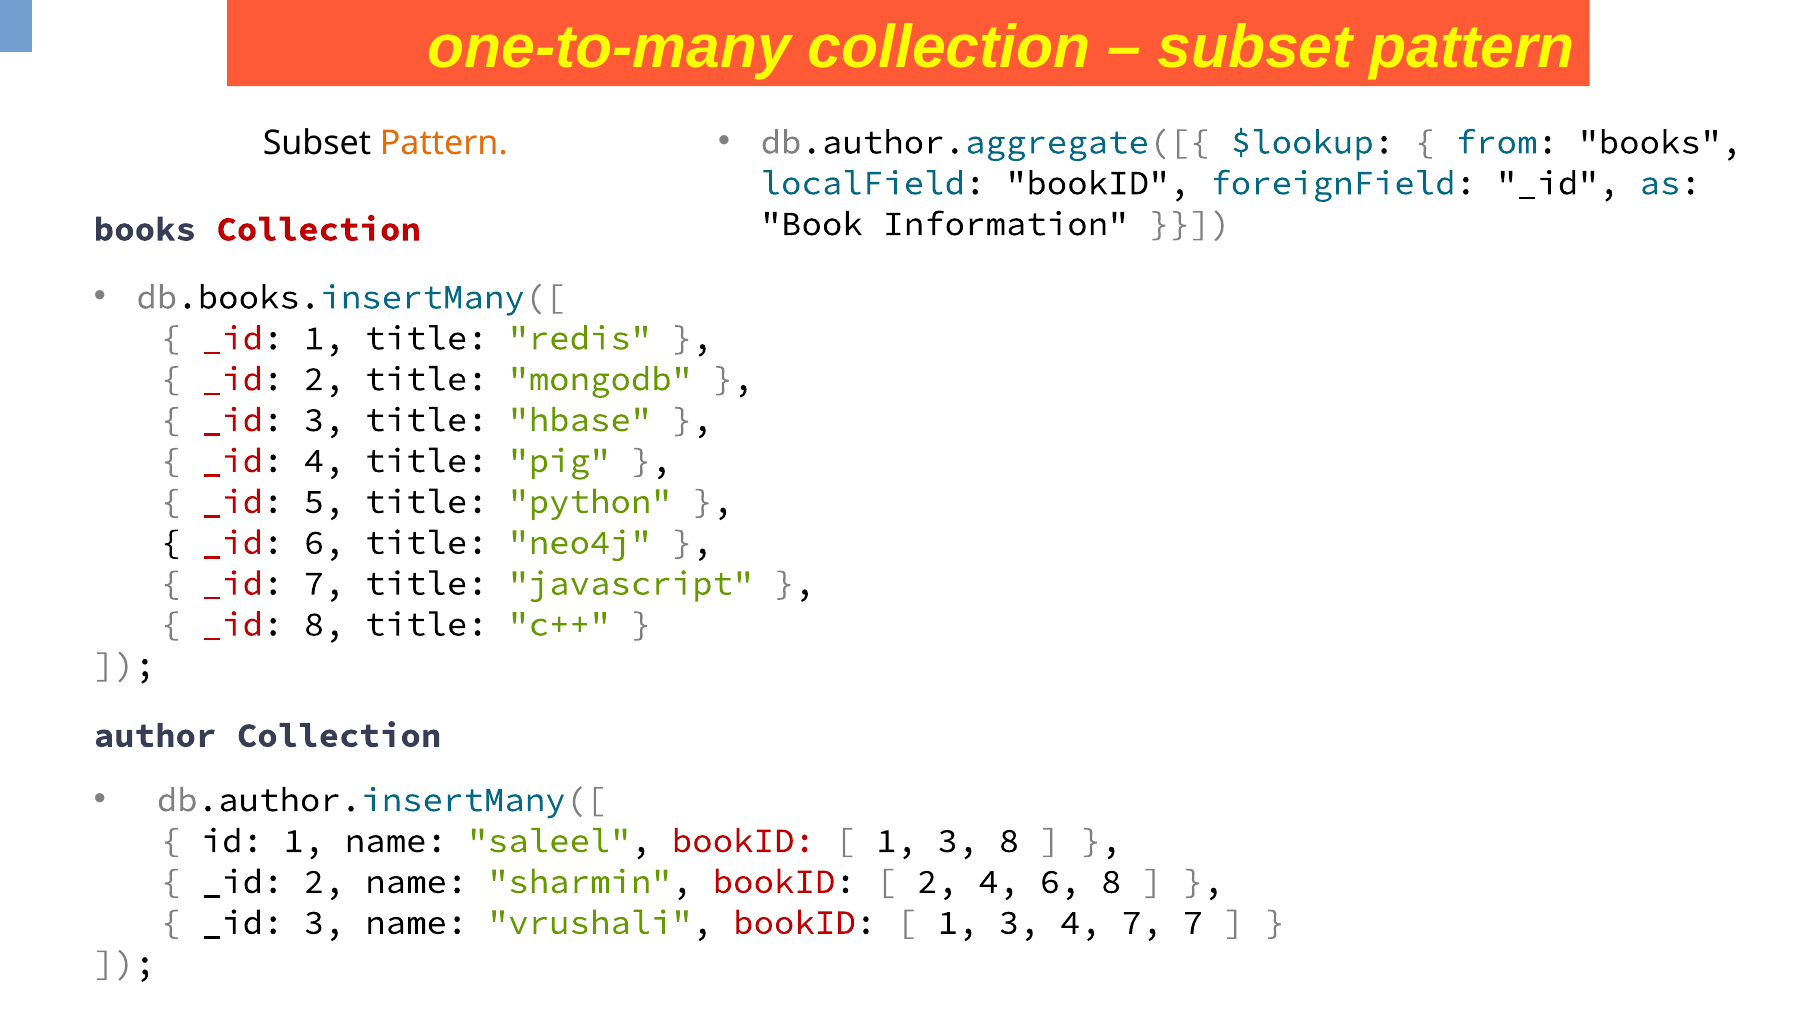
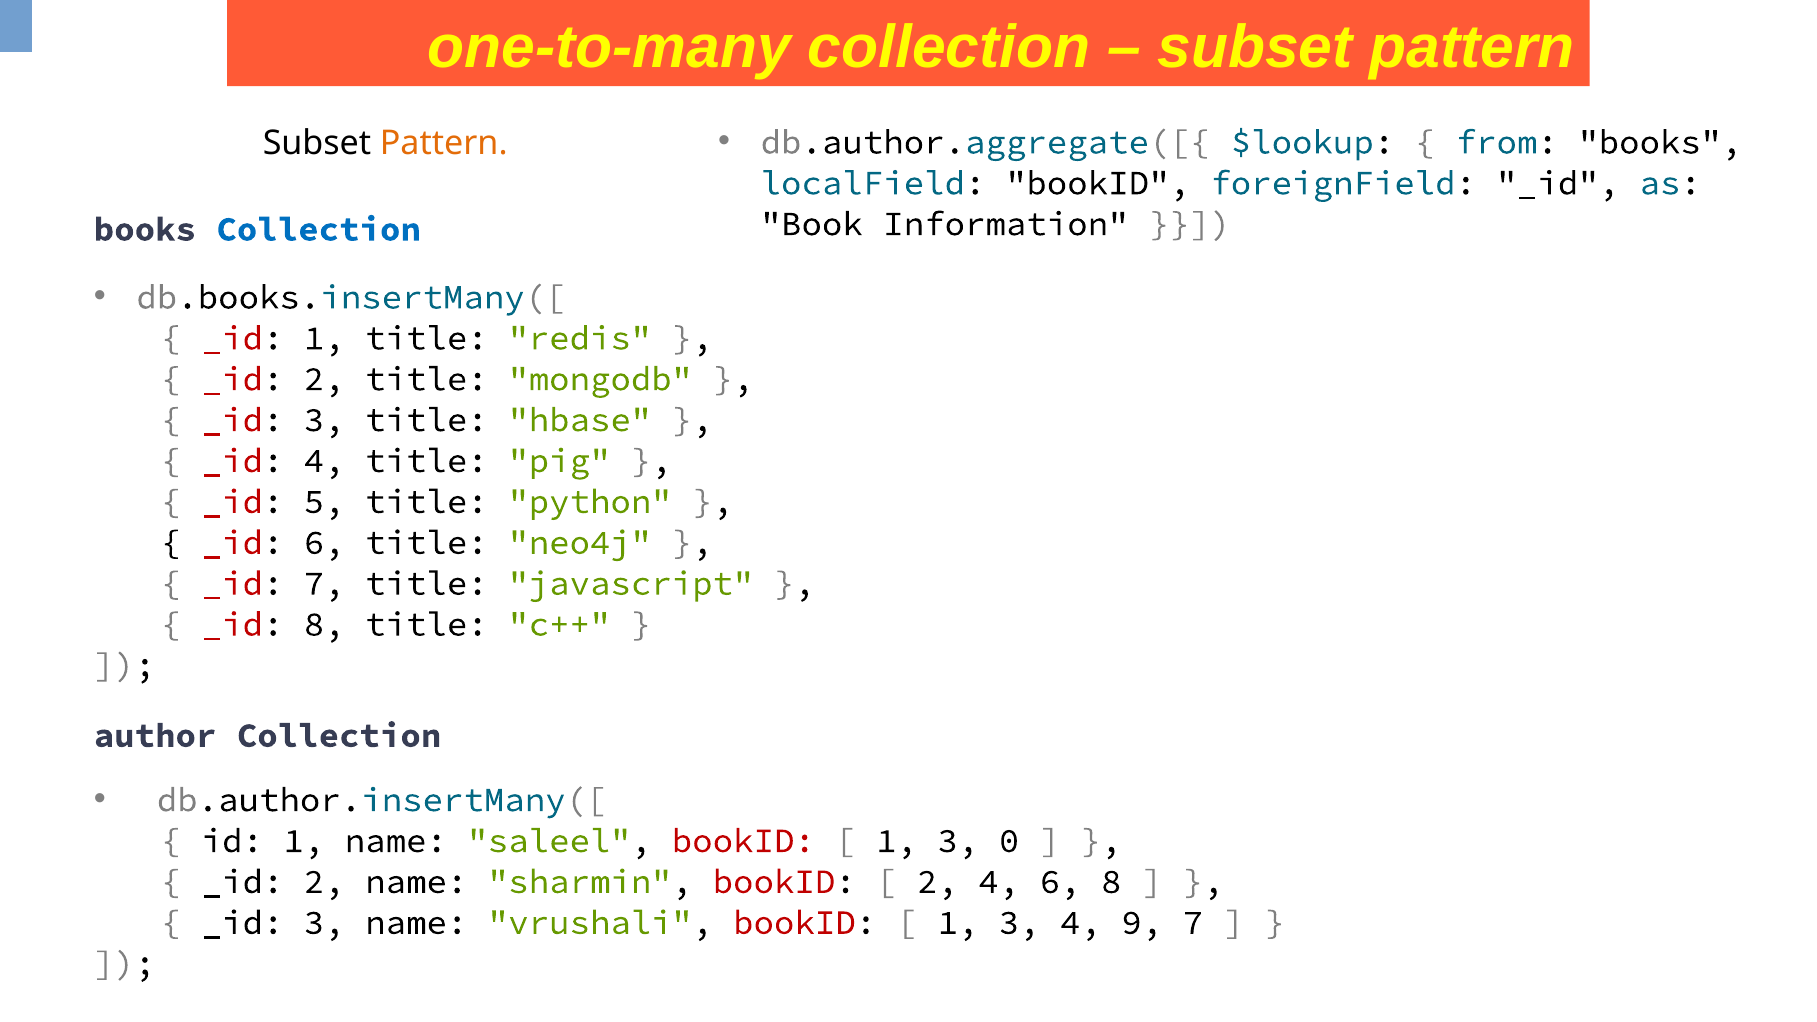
Collection at (319, 229) colour: red -> blue
3 8: 8 -> 0
4 7: 7 -> 9
